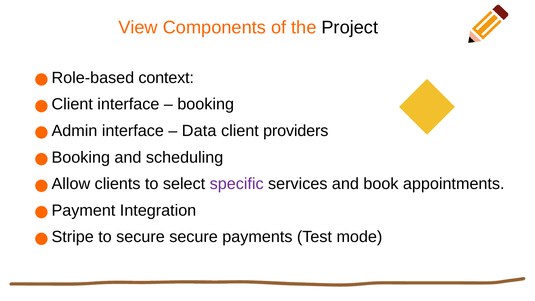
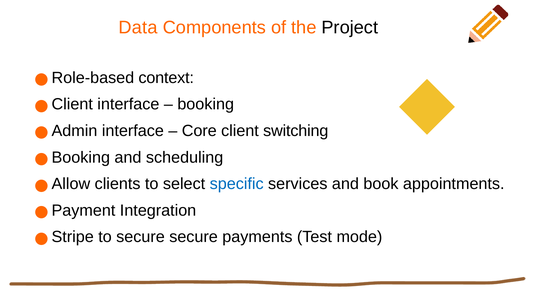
View: View -> Data
Data: Data -> Core
providers: providers -> switching
specific colour: purple -> blue
